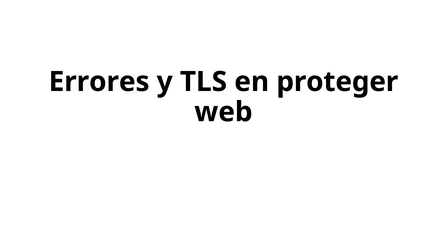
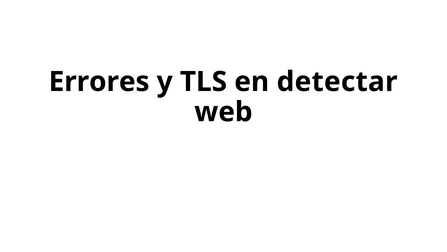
proteger: proteger -> detectar
